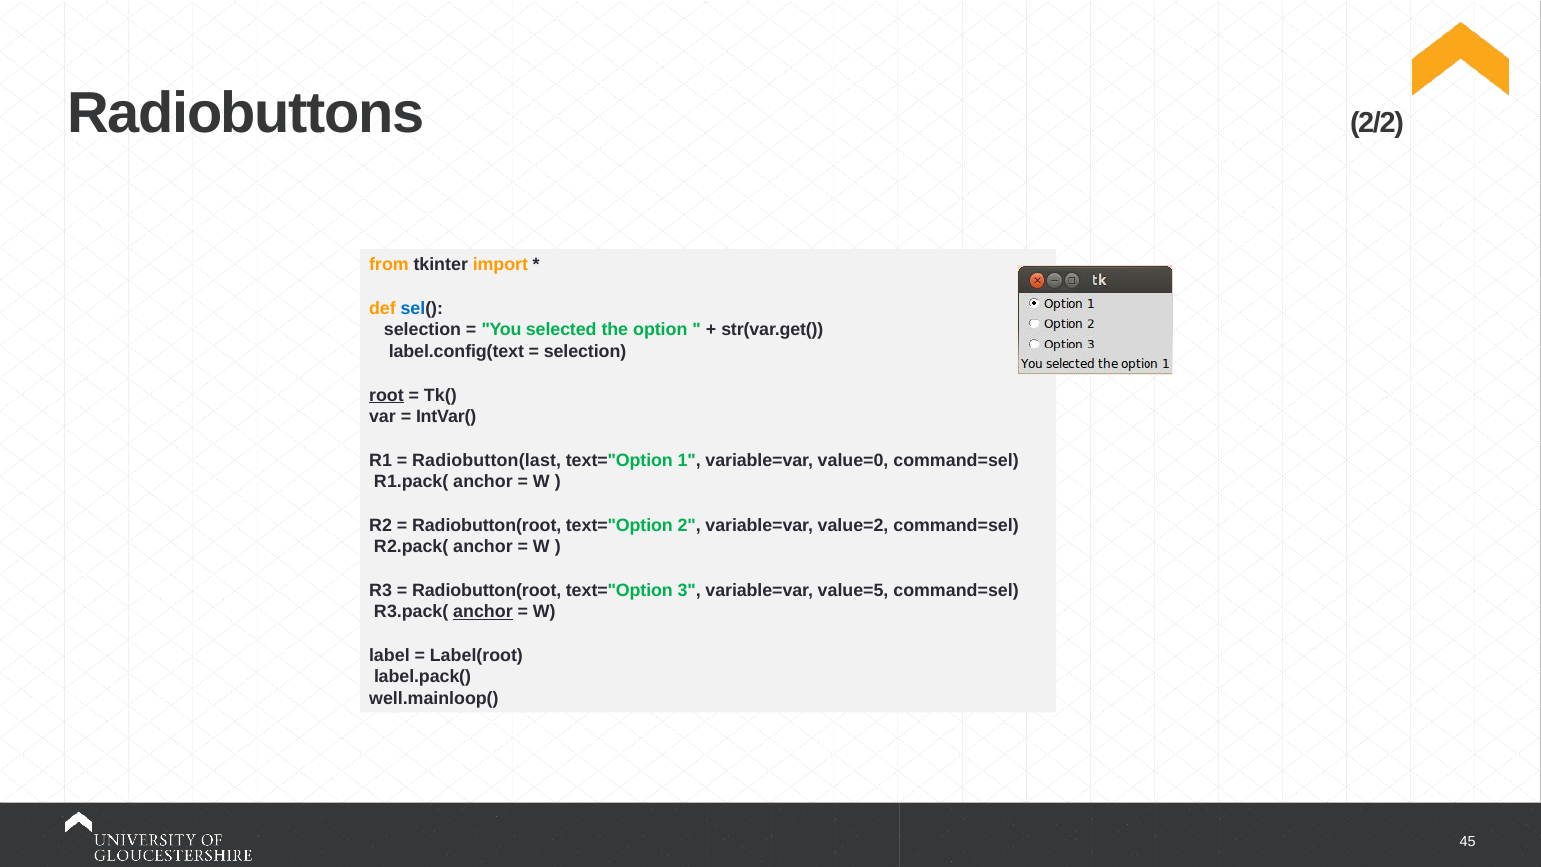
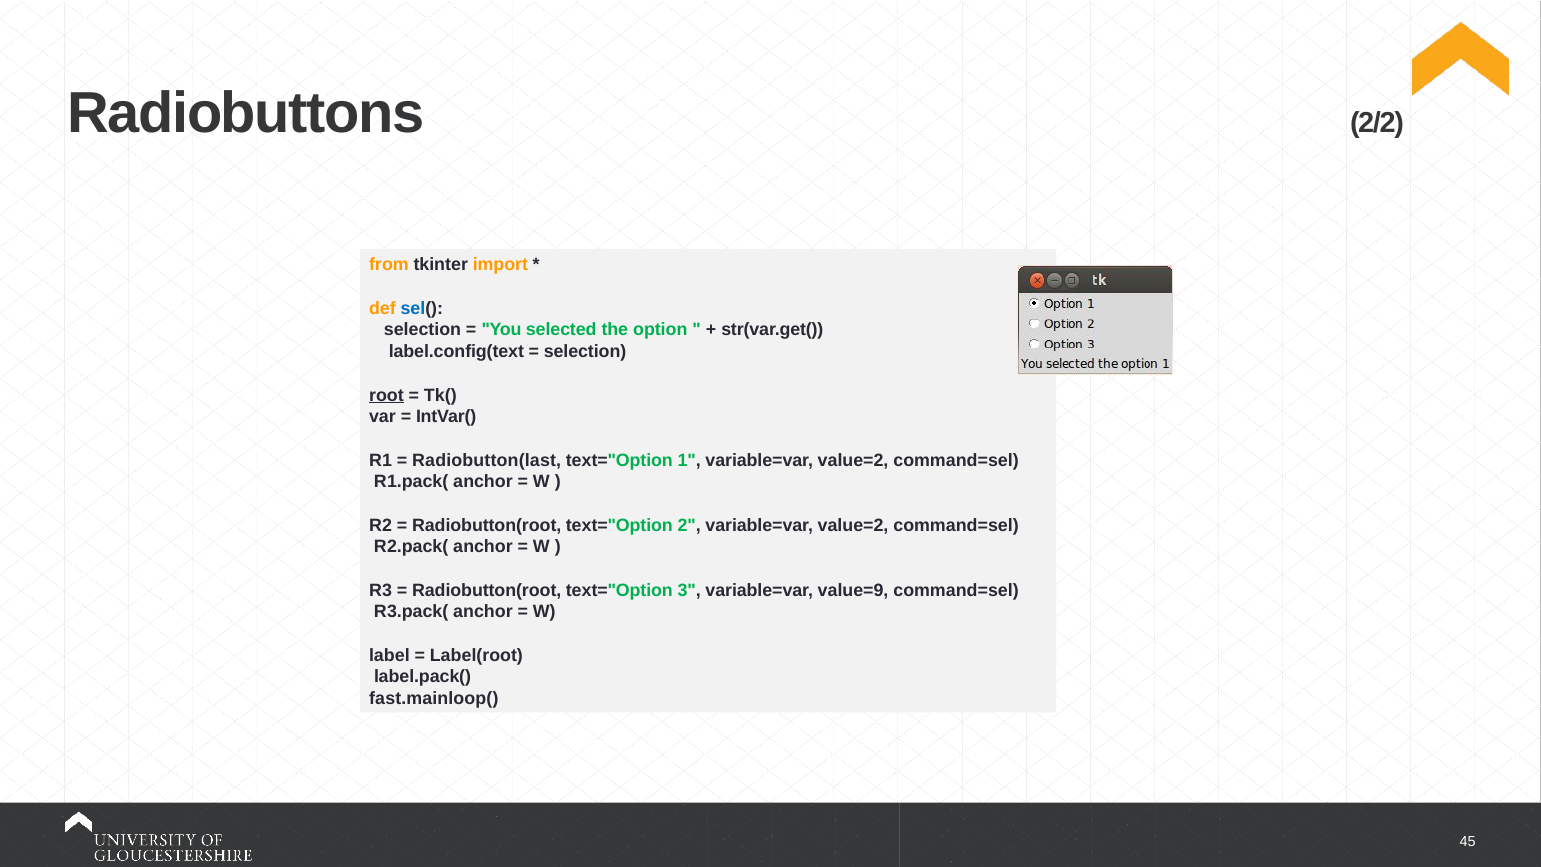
1 variable=var value=0: value=0 -> value=2
value=5: value=5 -> value=9
anchor at (483, 612) underline: present -> none
well.mainloop(: well.mainloop( -> fast.mainloop(
